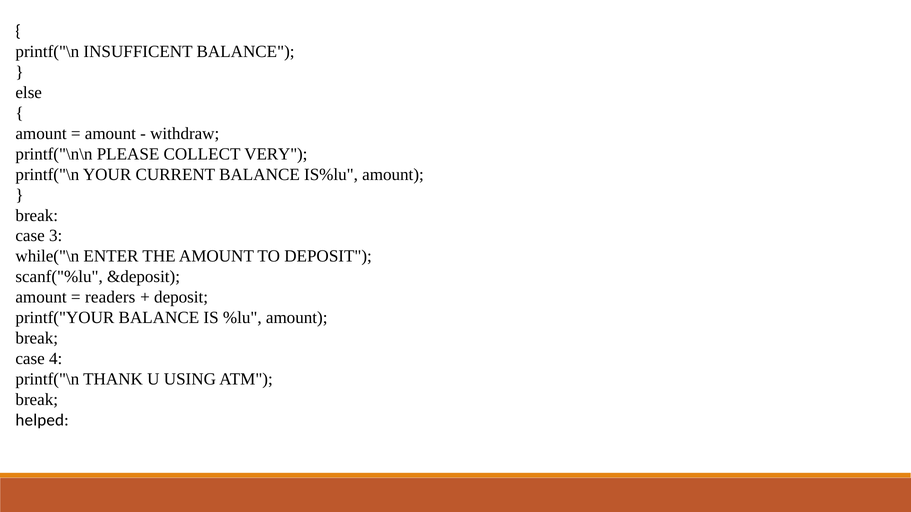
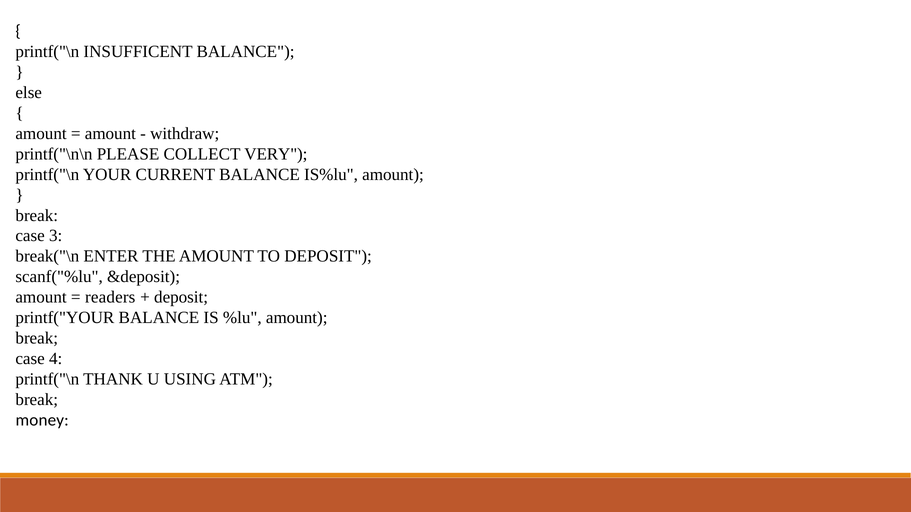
while("\n: while("\n -> break("\n
helped: helped -> money
